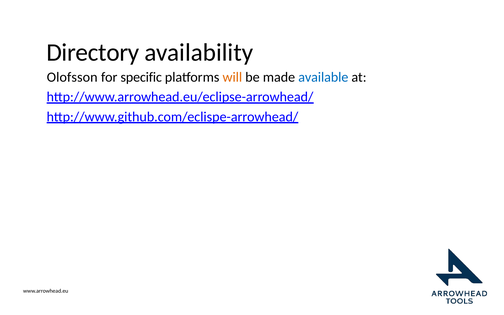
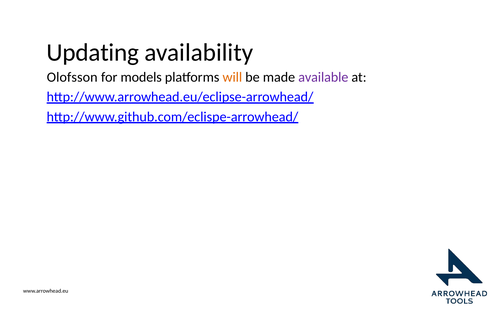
Directory: Directory -> Updating
specific: specific -> models
available colour: blue -> purple
